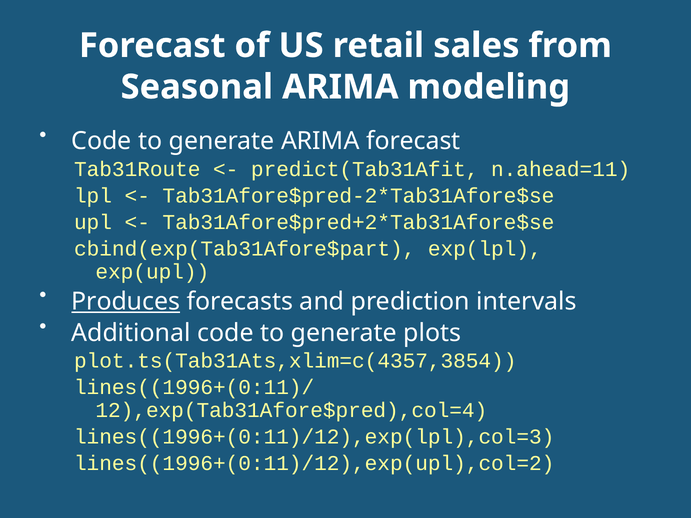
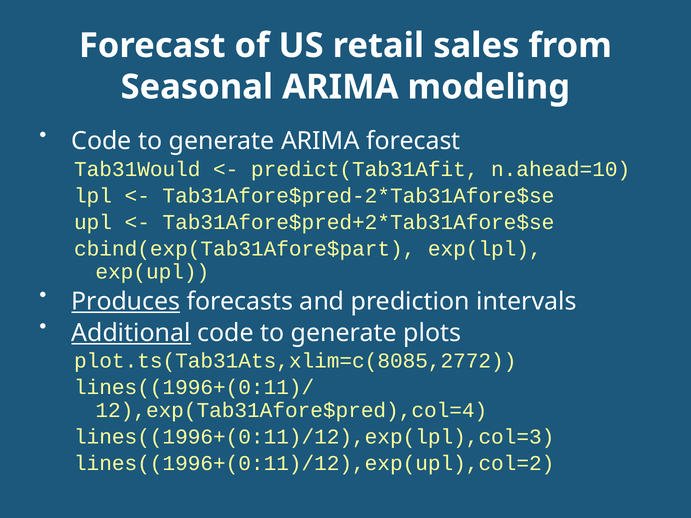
Tab31Route: Tab31Route -> Tab31Would
n.ahead=11: n.ahead=11 -> n.ahead=10
Additional underline: none -> present
plot.ts(Tab31Ats,xlim=c(4357,3854: plot.ts(Tab31Ats,xlim=c(4357,3854 -> plot.ts(Tab31Ats,xlim=c(8085,2772
